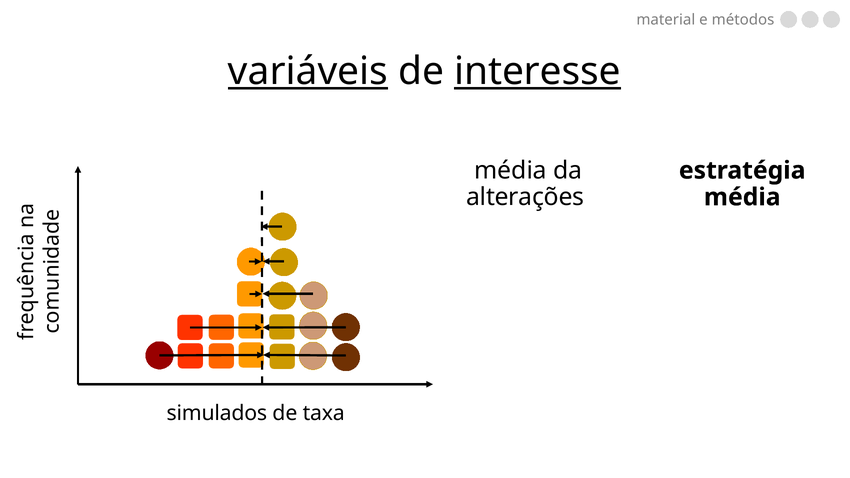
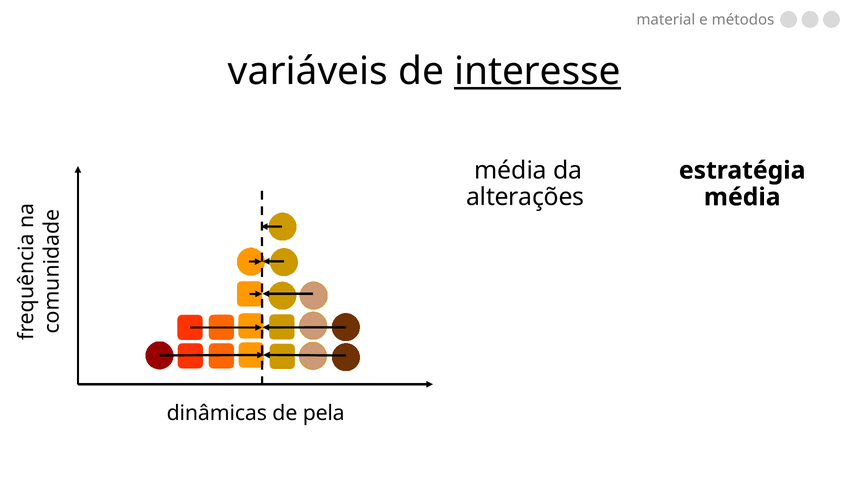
variáveis underline: present -> none
simulados: simulados -> dinâmicas
taxa: taxa -> pela
